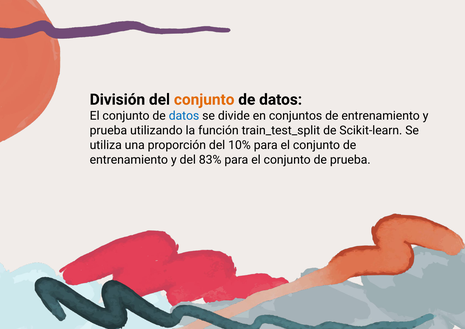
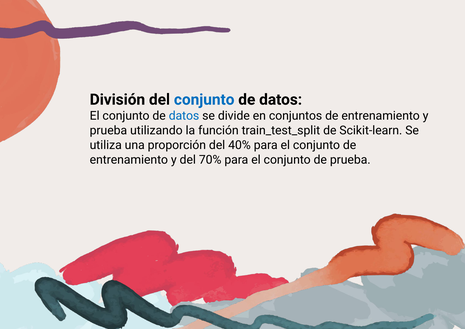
conjunto at (204, 100) colour: orange -> blue
10%: 10% -> 40%
83%: 83% -> 70%
